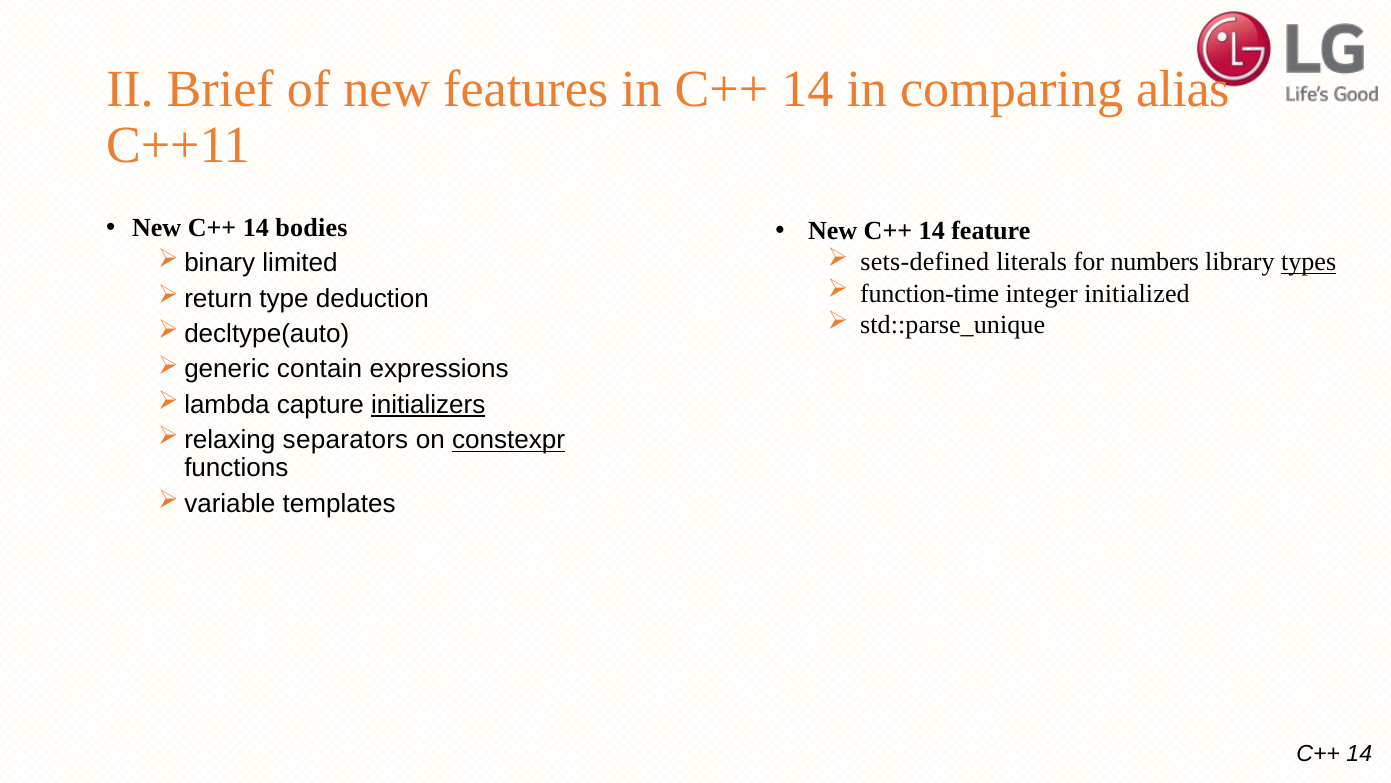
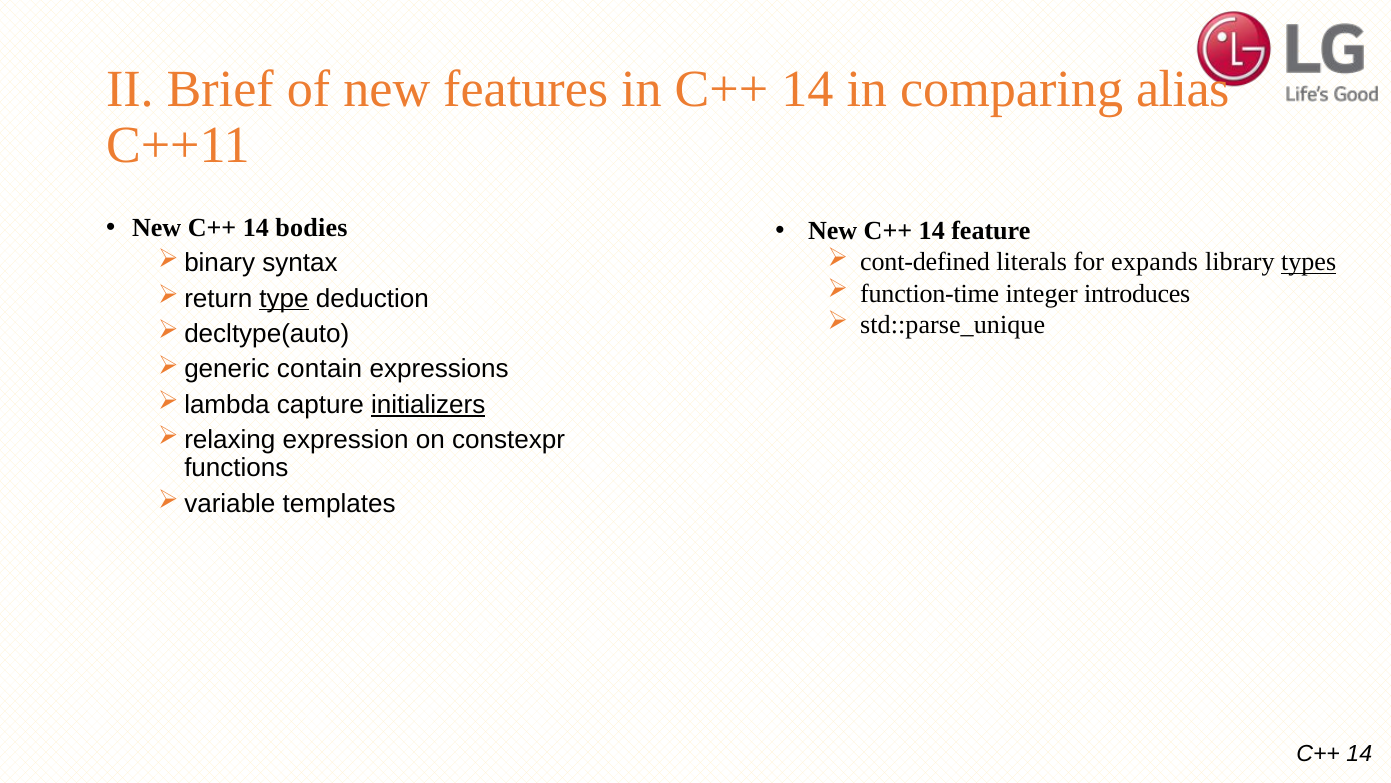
sets-defined: sets-defined -> cont-defined
numbers: numbers -> expands
limited: limited -> syntax
initialized: initialized -> introduces
type underline: none -> present
separators: separators -> expression
constexpr underline: present -> none
